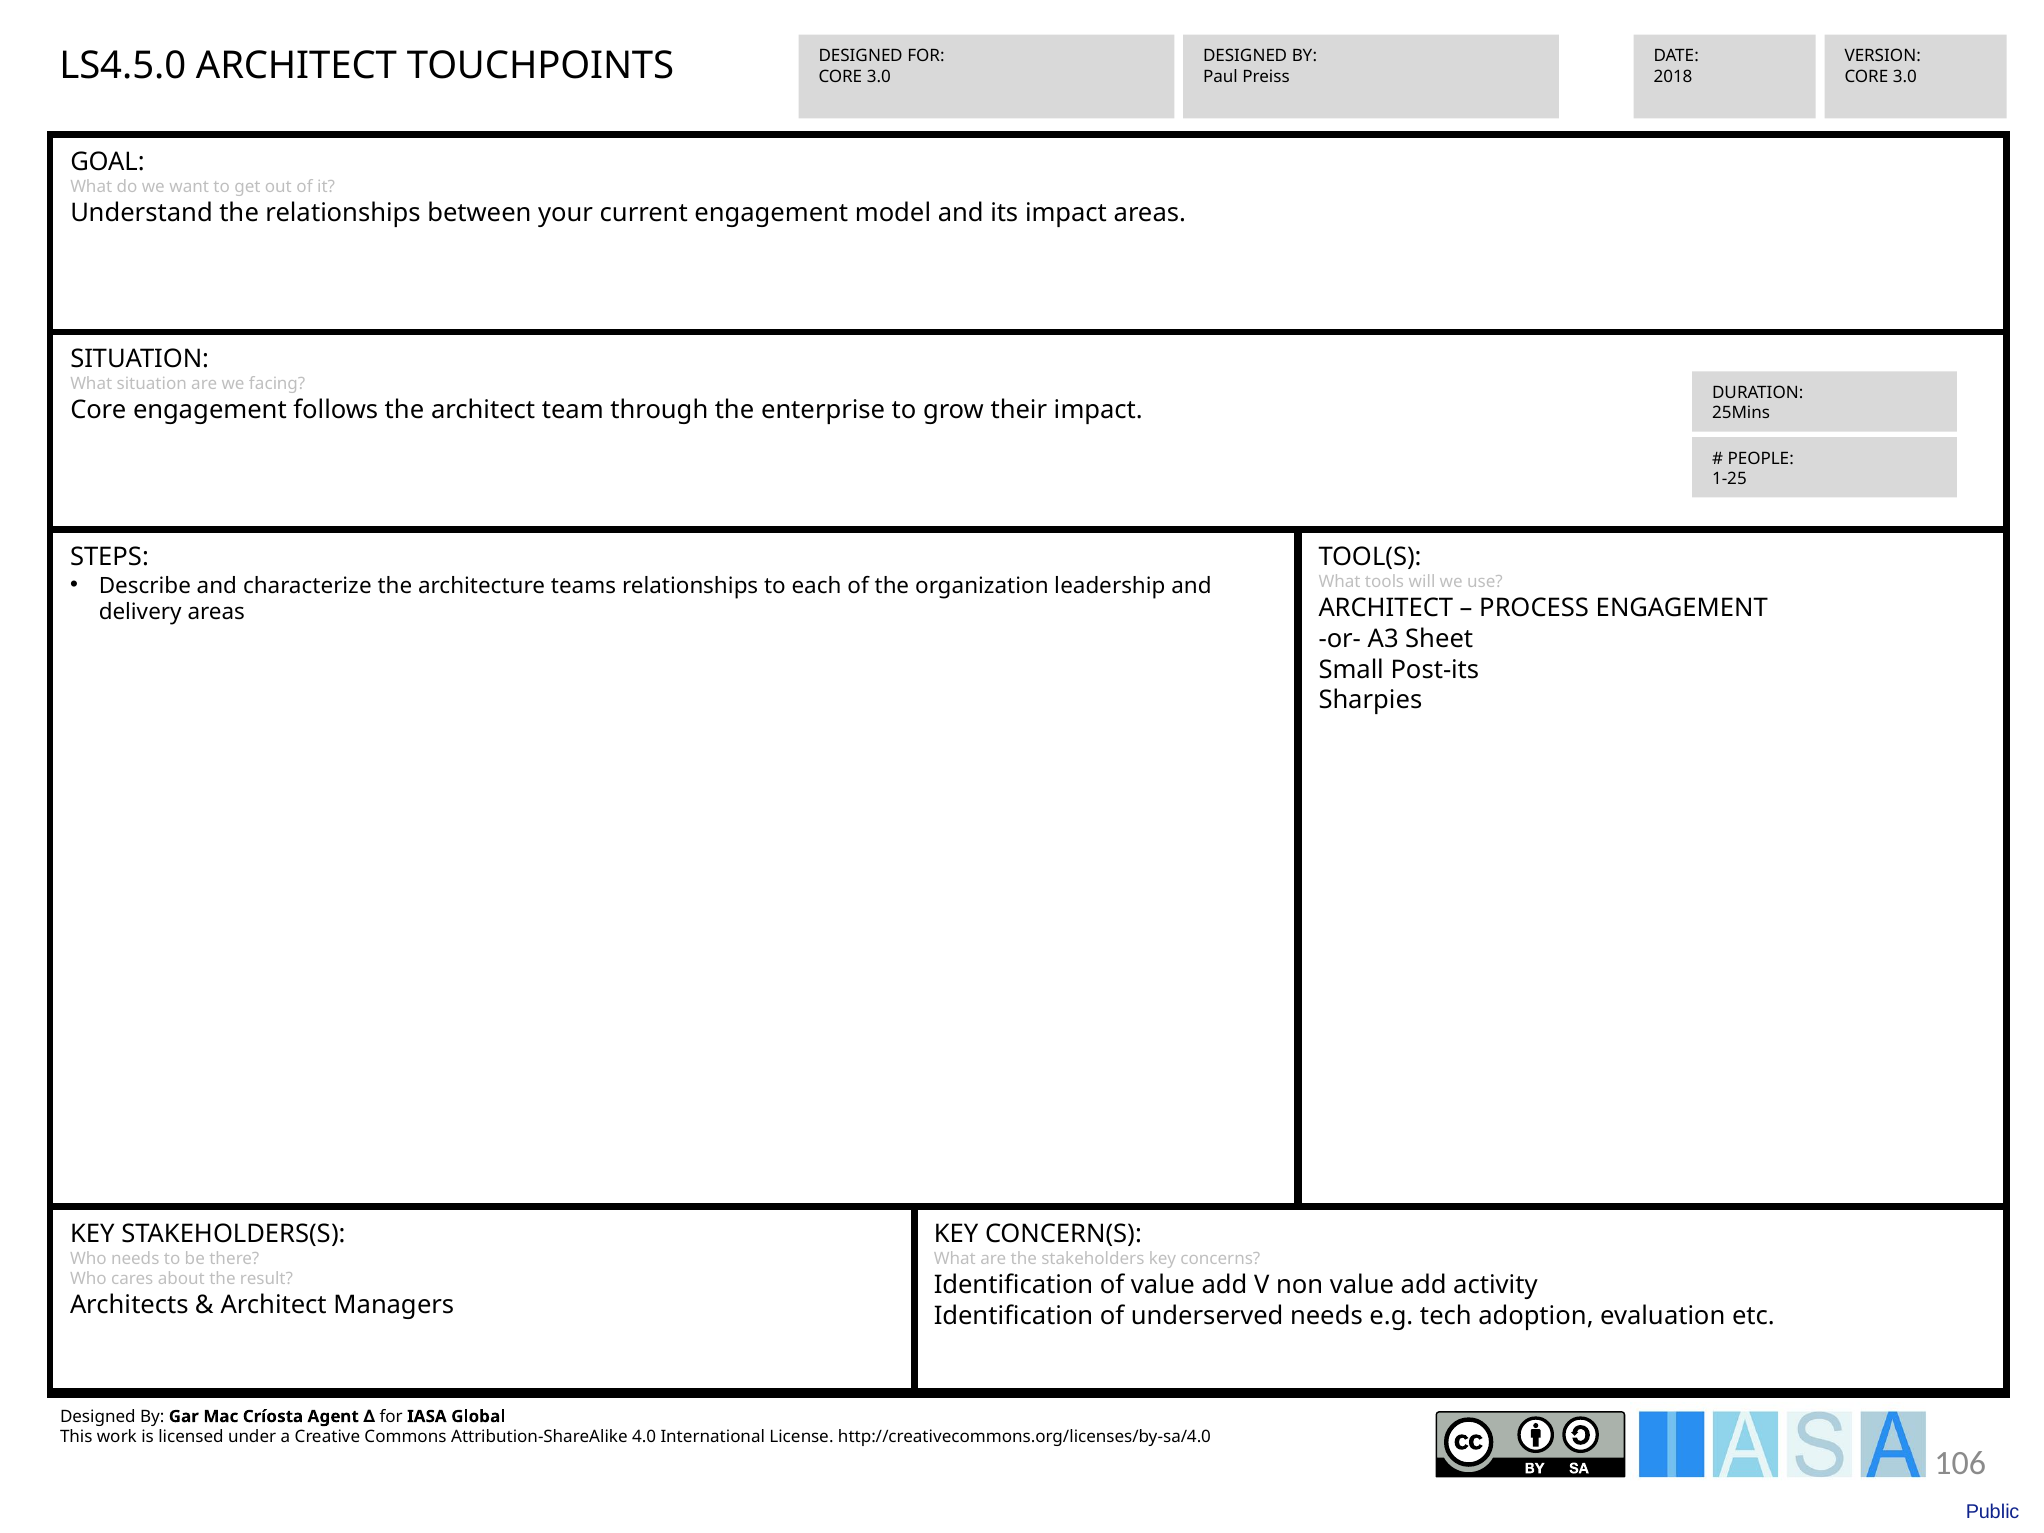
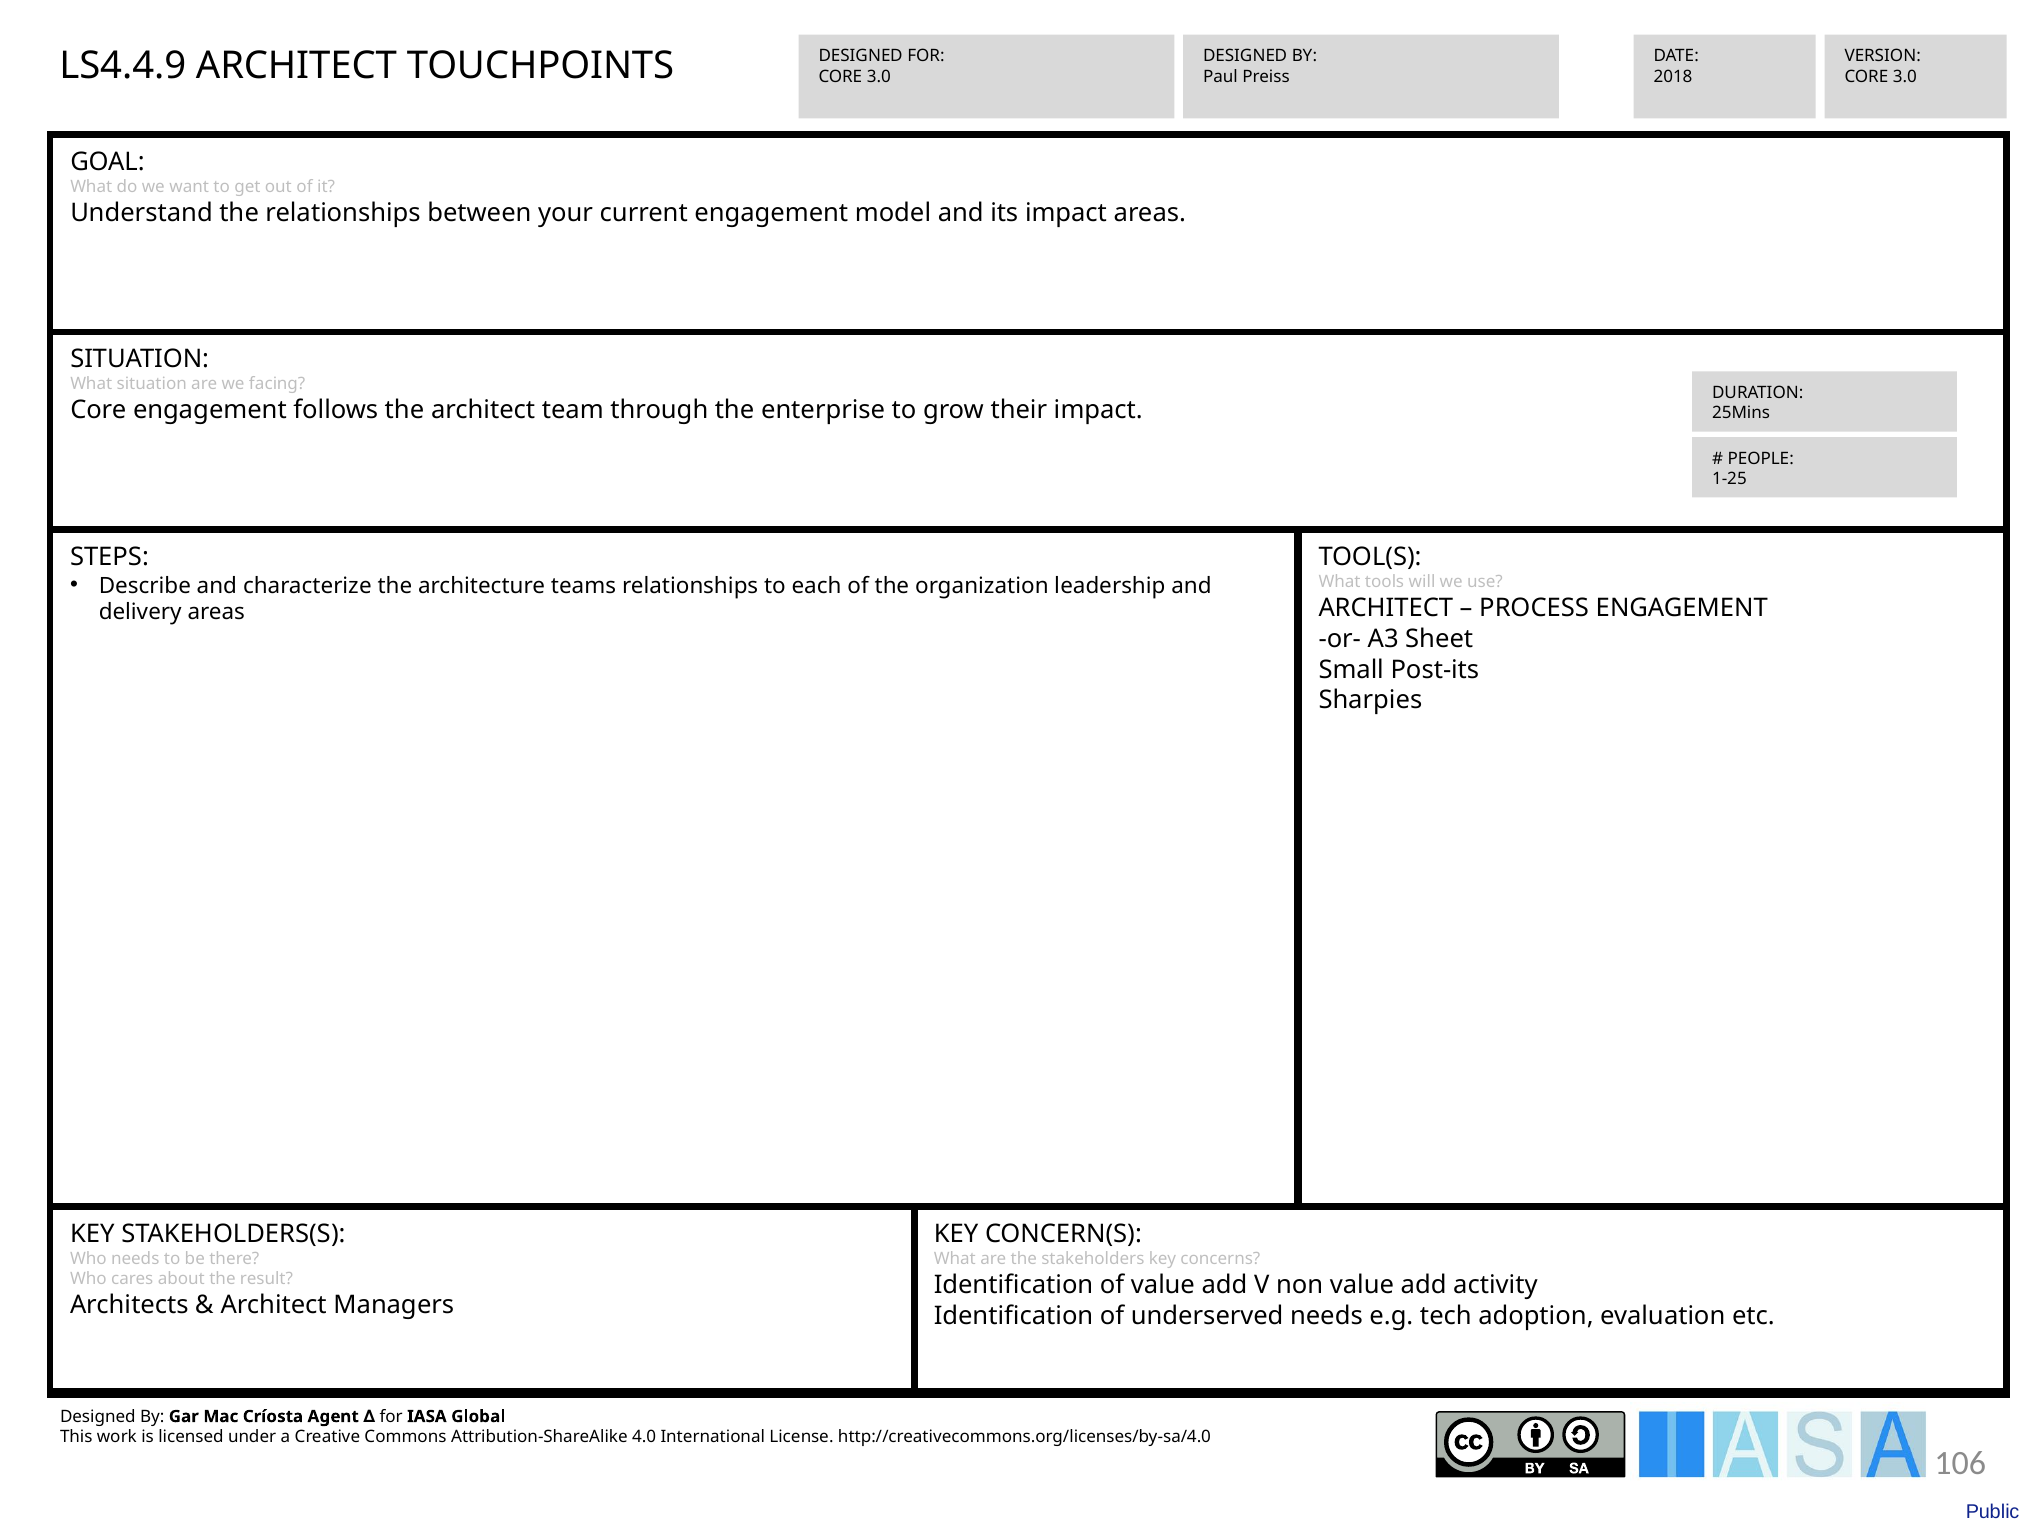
LS4.5.0: LS4.5.0 -> LS4.4.9
